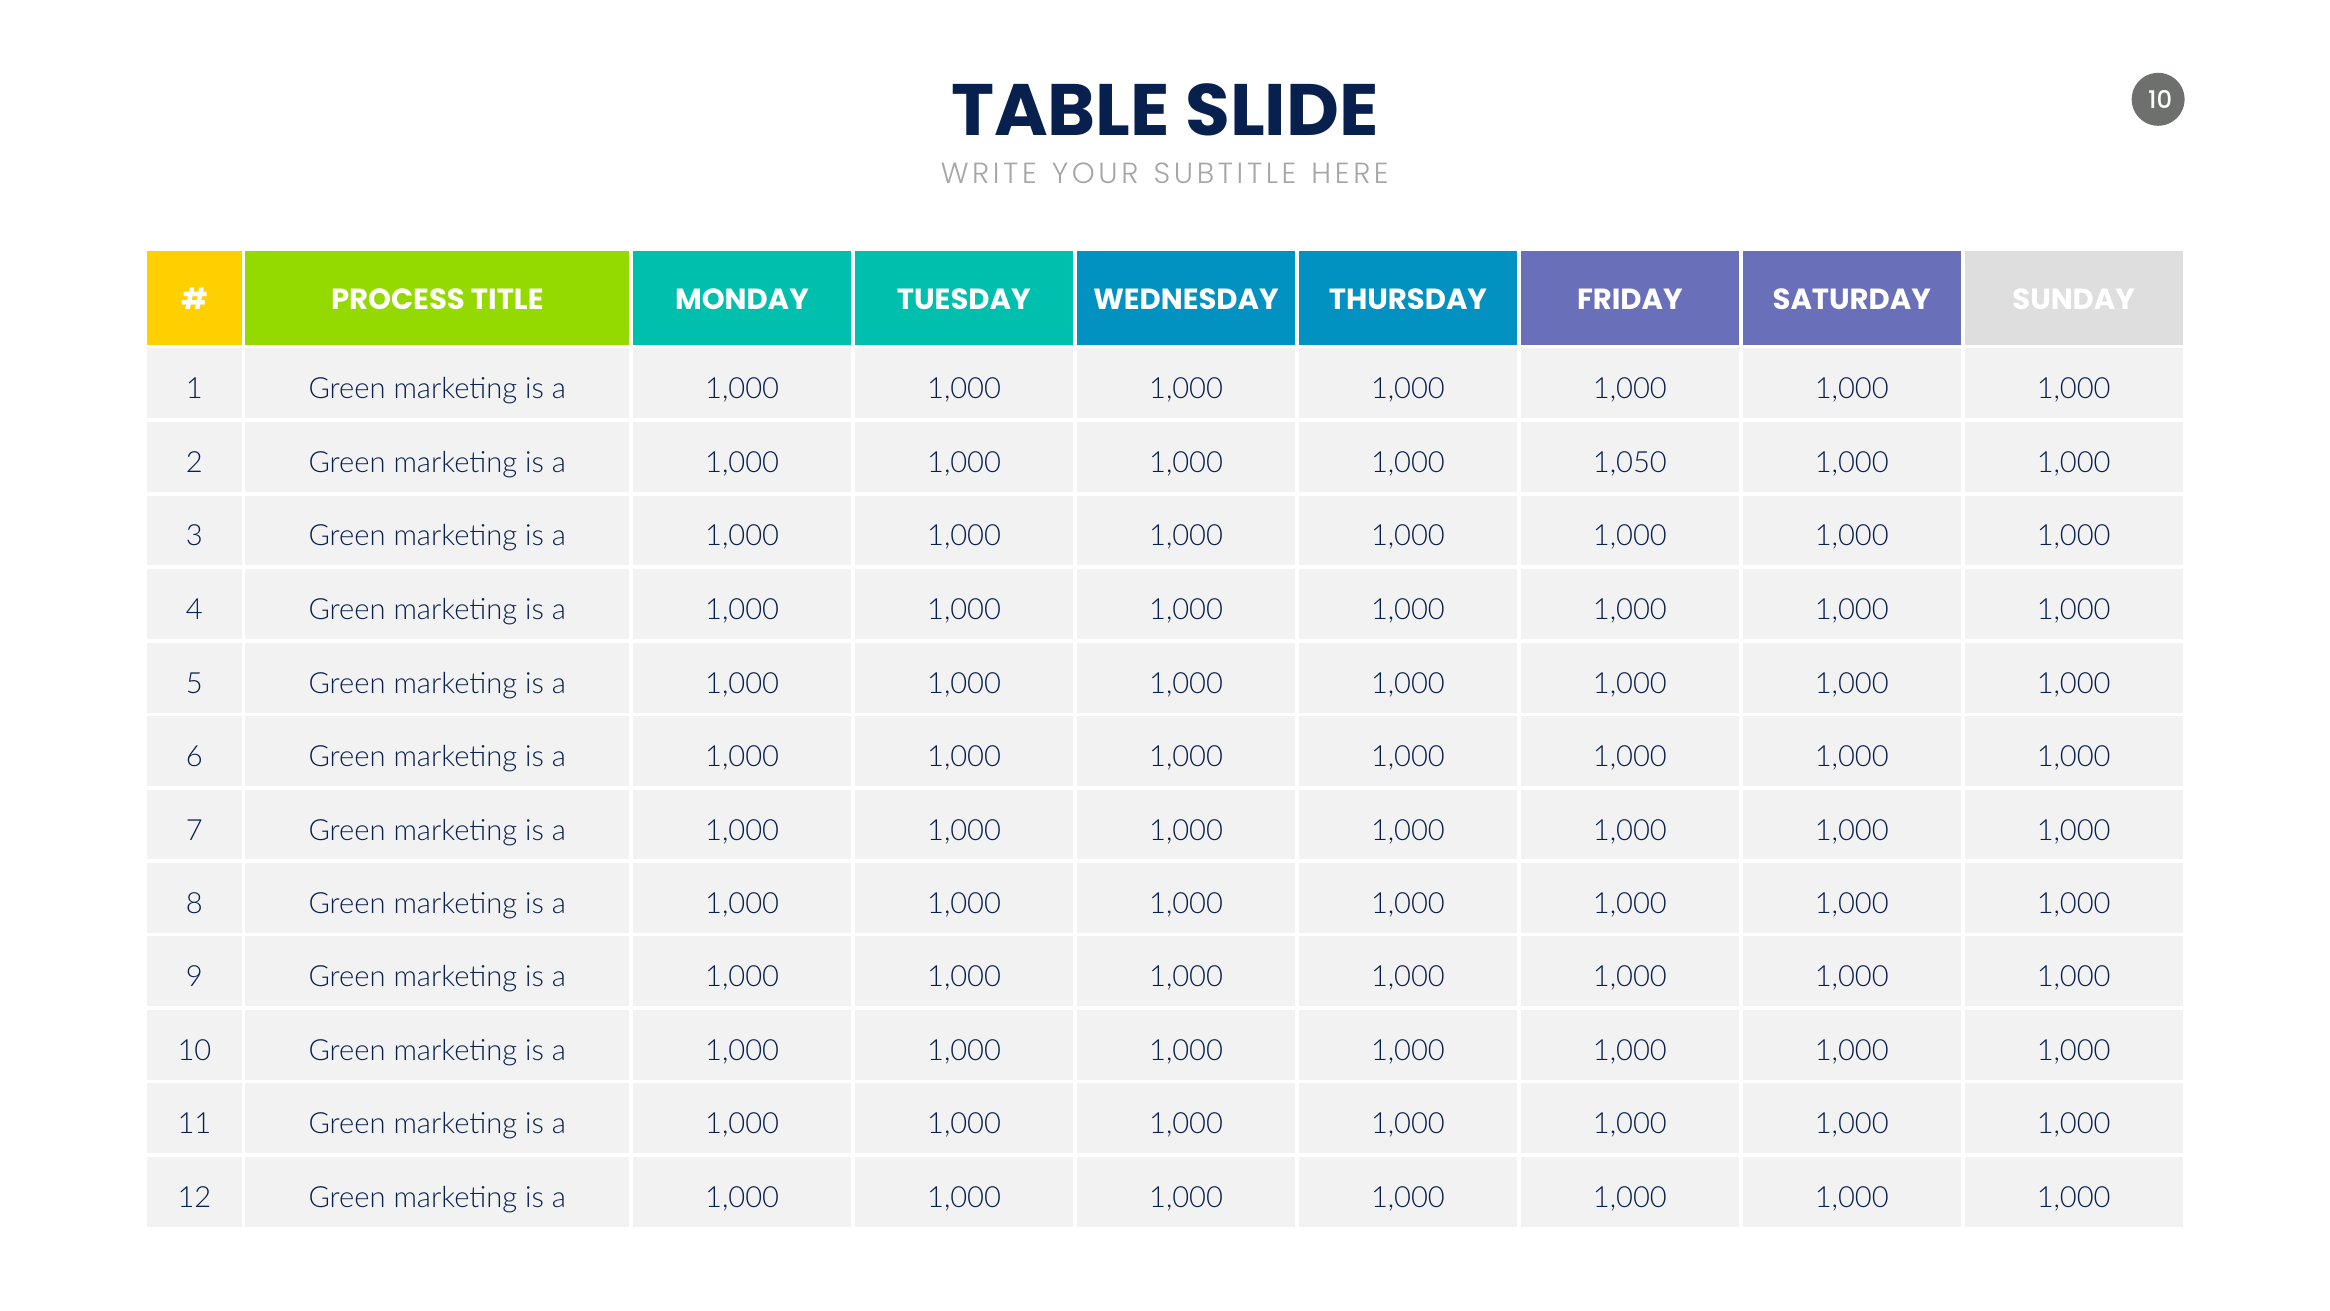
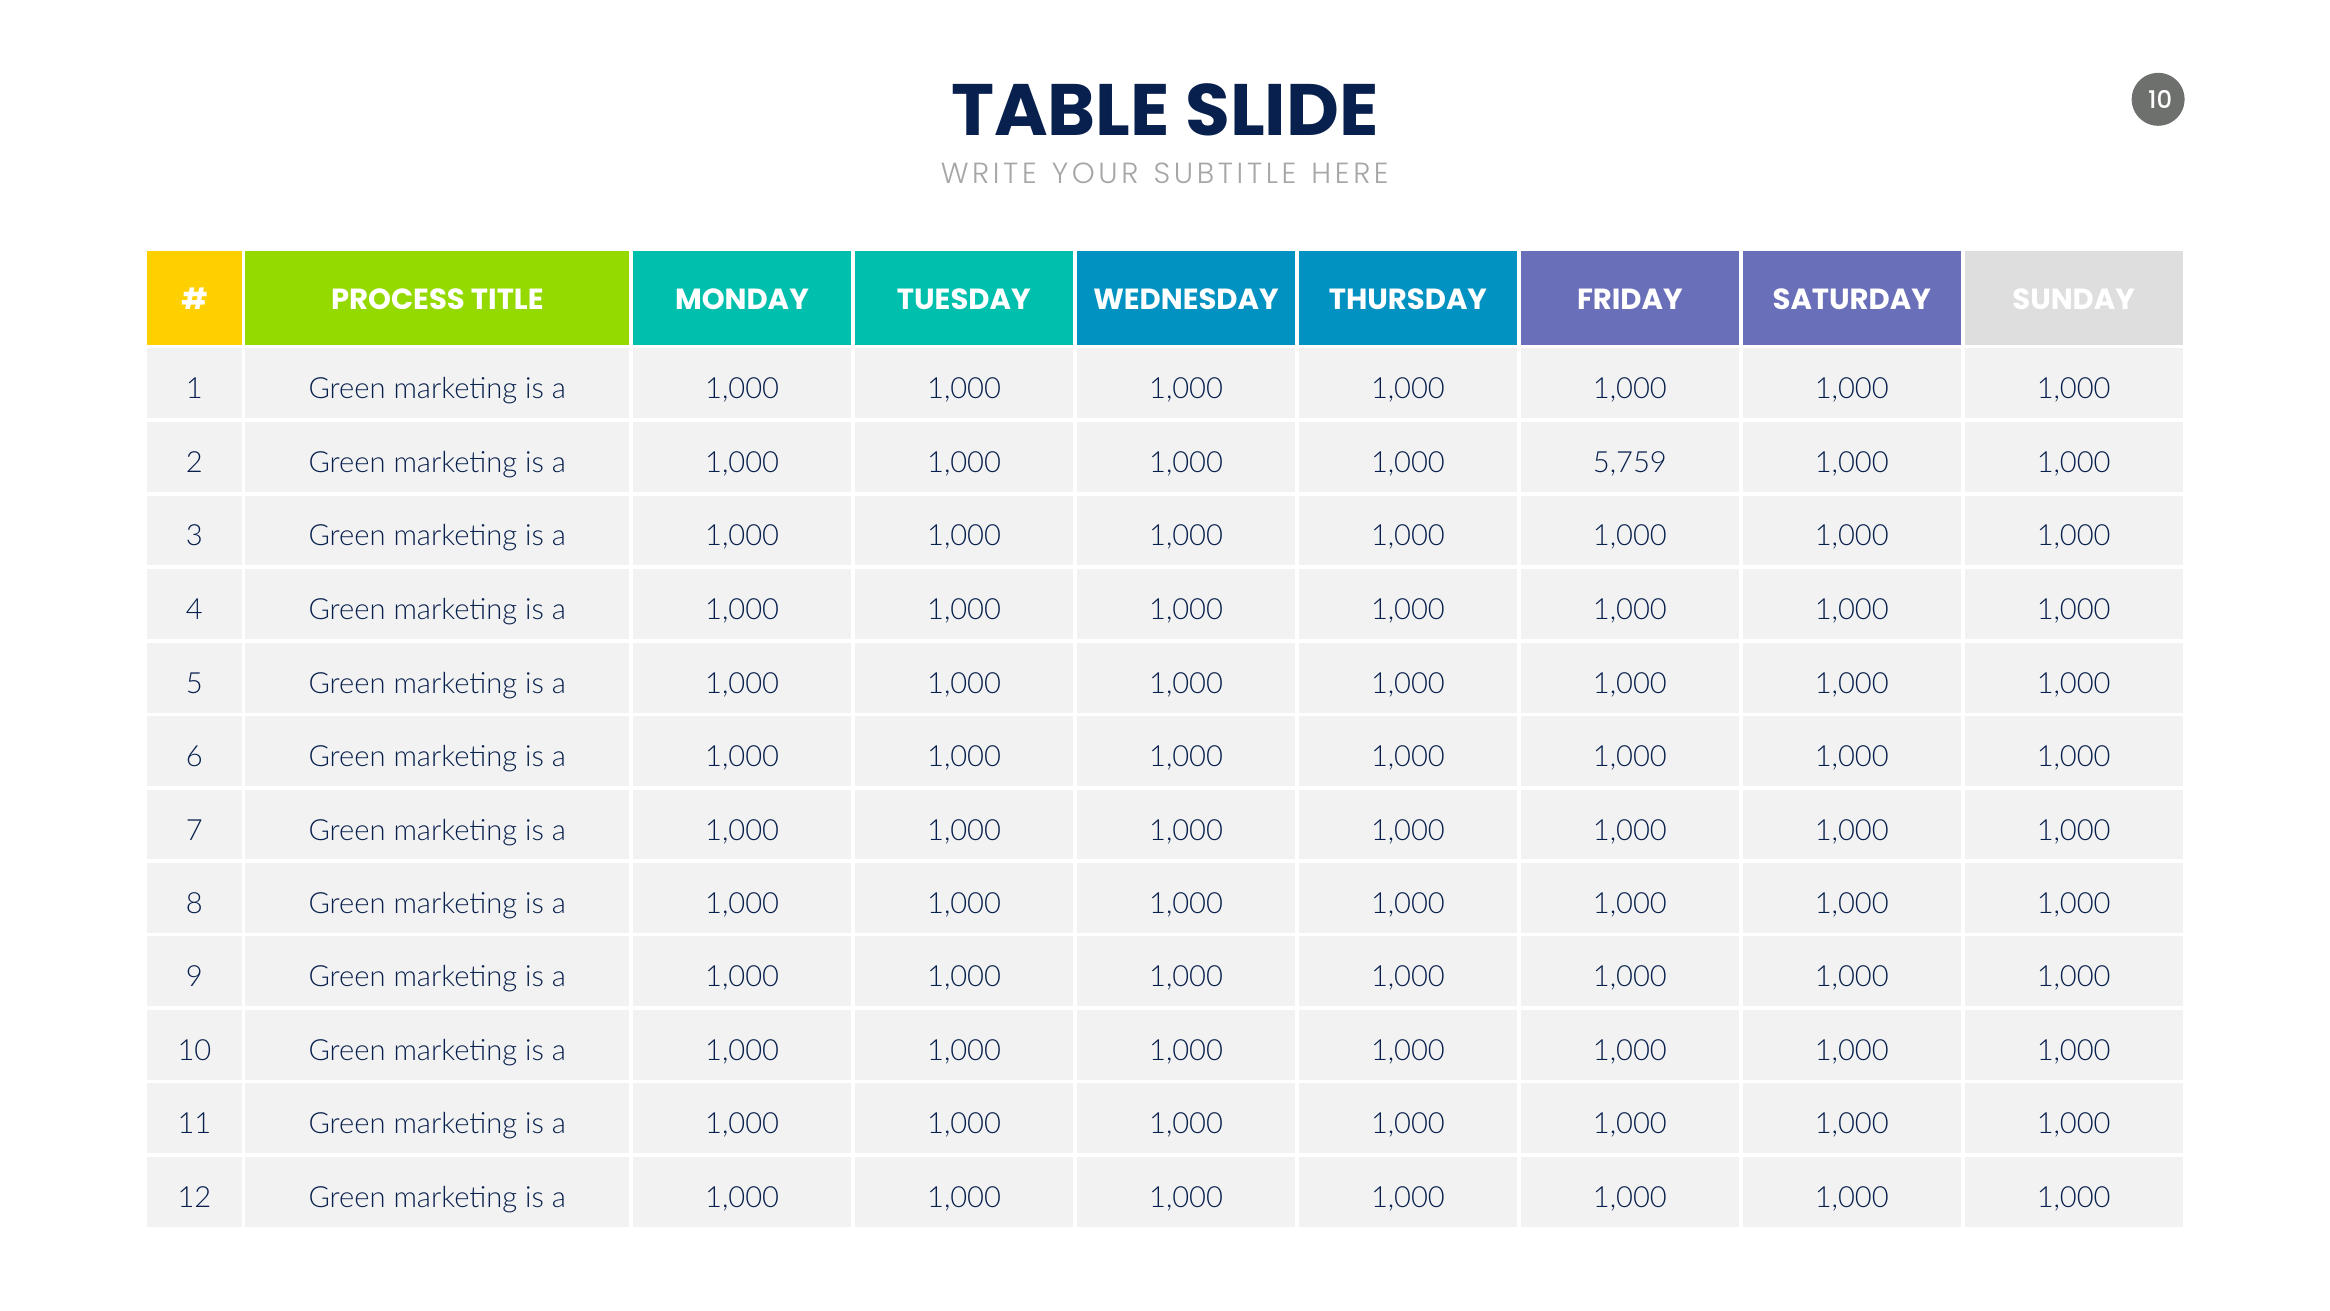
1,050: 1,050 -> 5,759
